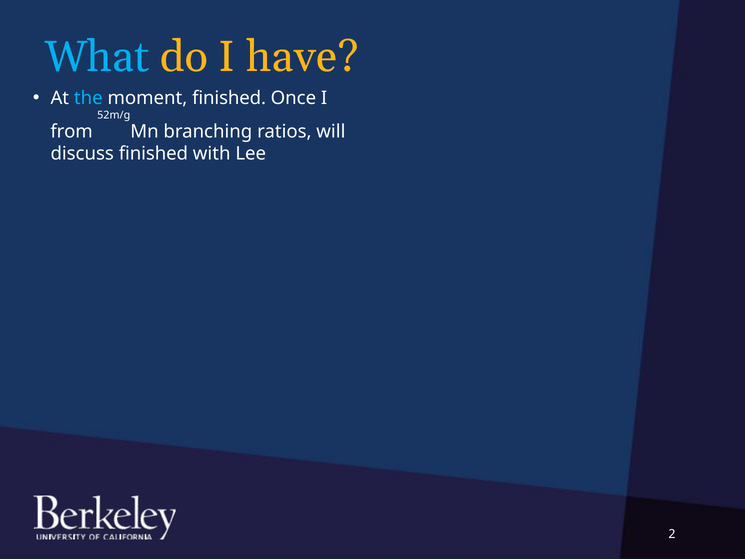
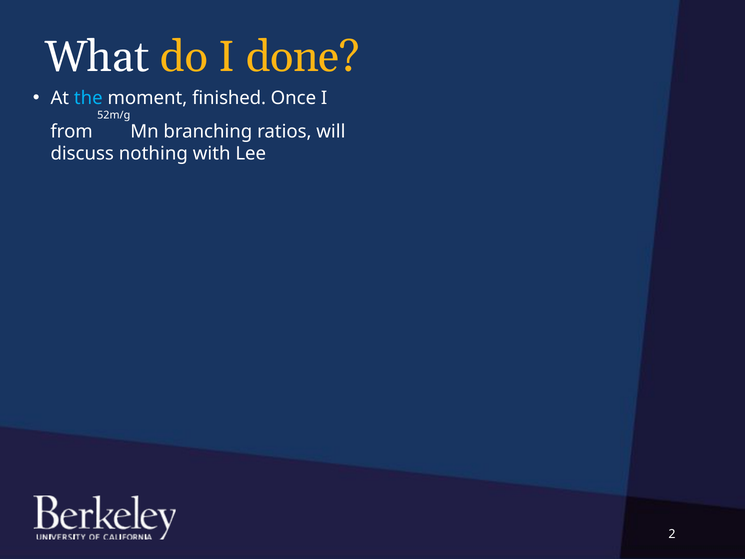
What colour: light blue -> white
have: have -> done
discuss finished: finished -> nothing
